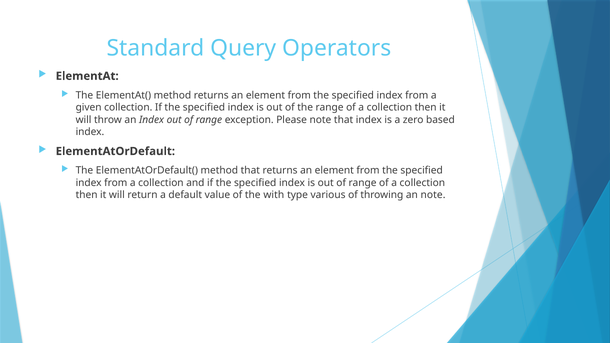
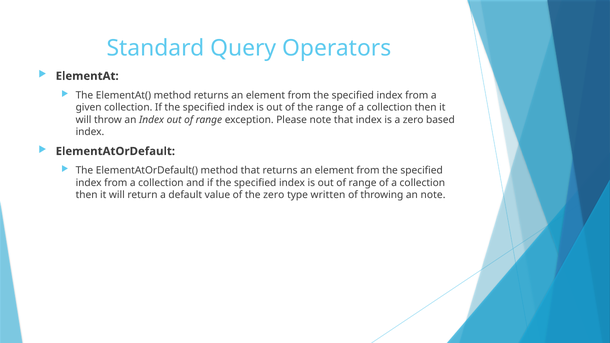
the with: with -> zero
various: various -> written
